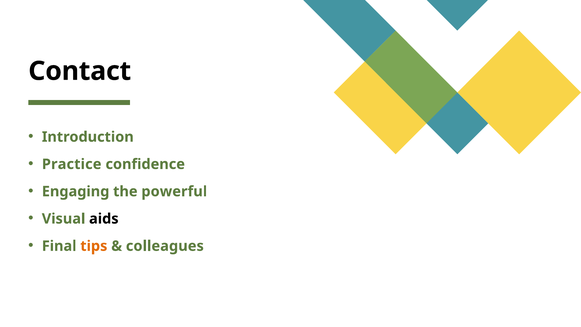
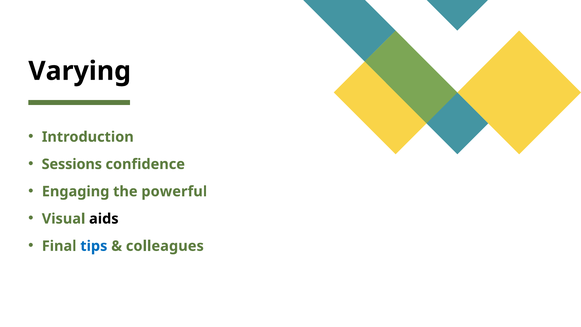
Contact: Contact -> Varying
Practice: Practice -> Sessions
tips colour: orange -> blue
